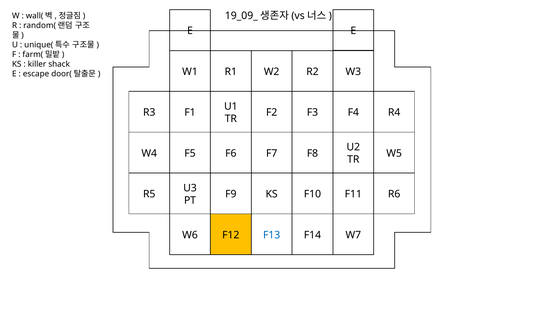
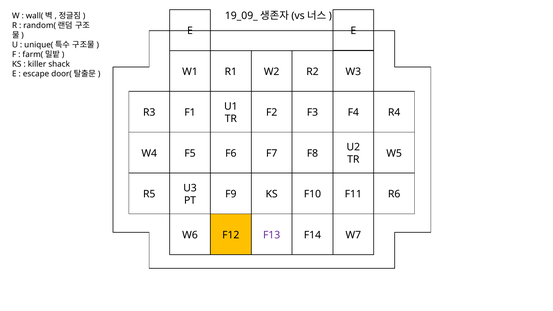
F13 colour: blue -> purple
